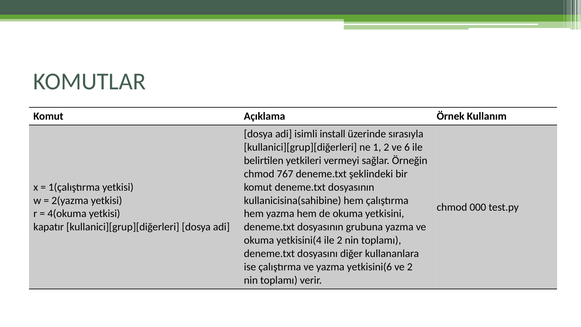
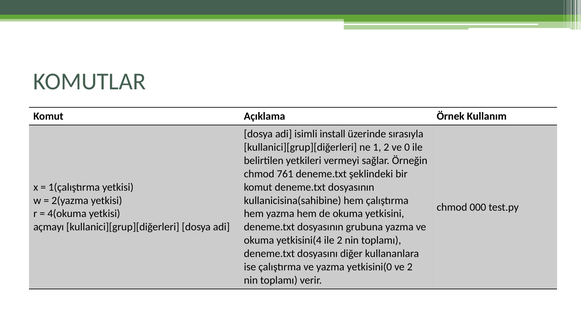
6: 6 -> 0
767: 767 -> 761
kapatır: kapatır -> açmayı
yetkisini(6: yetkisini(6 -> yetkisini(0
